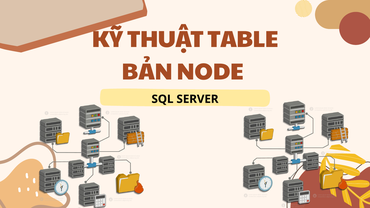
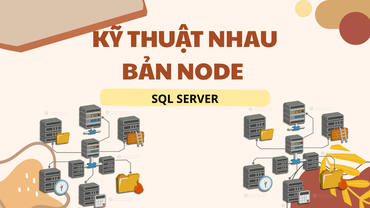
TABLE: TABLE -> NHAU
